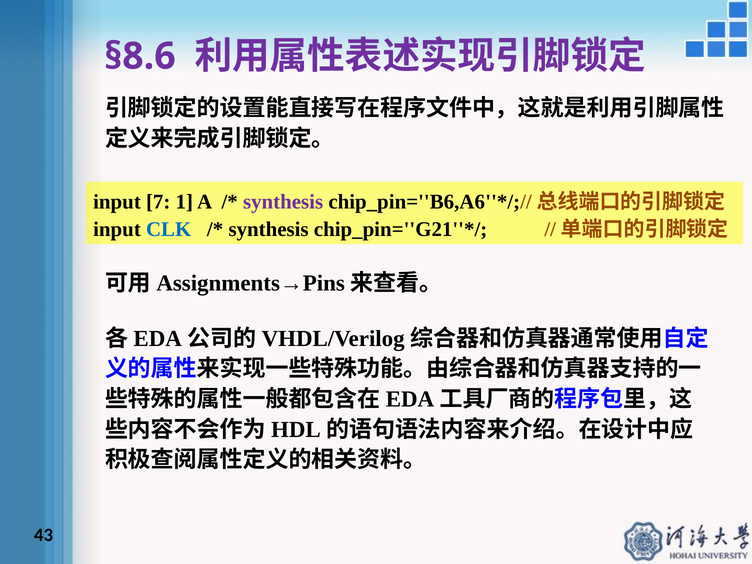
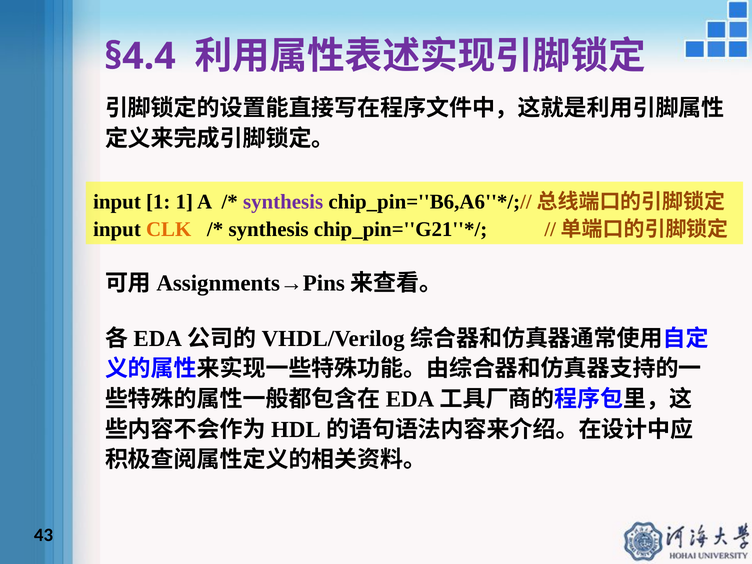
§8.6: §8.6 -> §4.4
input 7: 7 -> 1
CLK colour: blue -> orange
